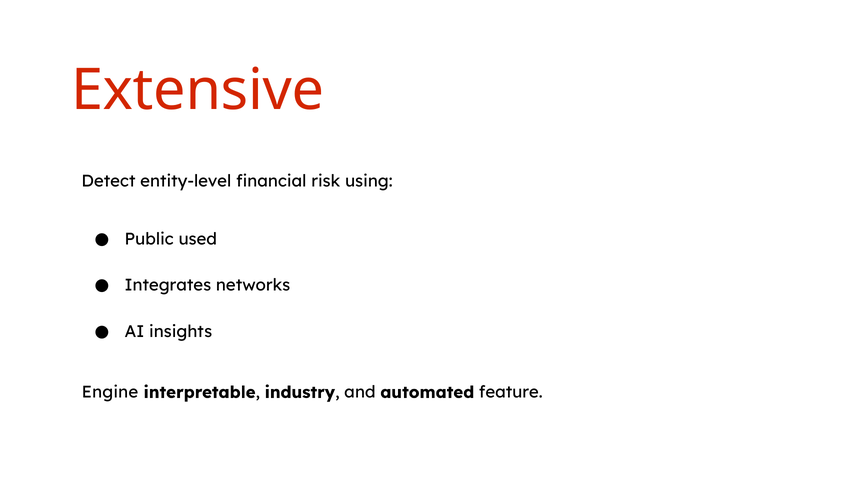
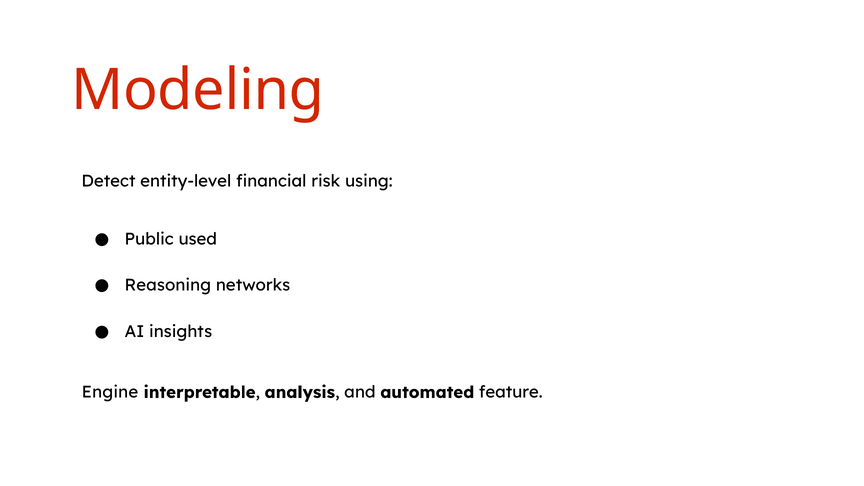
Extensive: Extensive -> Modeling
Integrates: Integrates -> Reasoning
industry: industry -> analysis
